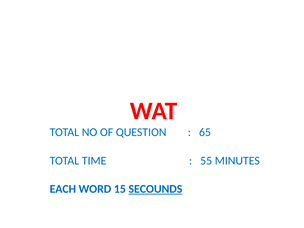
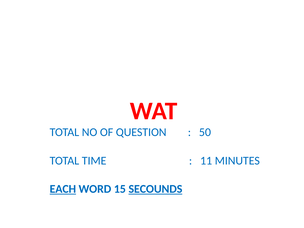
65: 65 -> 50
55: 55 -> 11
EACH underline: none -> present
